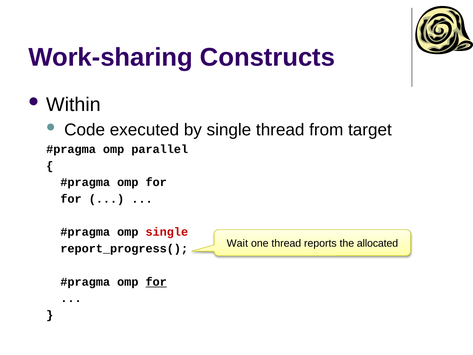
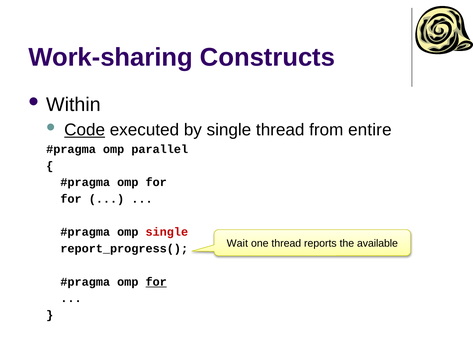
Code underline: none -> present
target: target -> entire
allocated: allocated -> available
